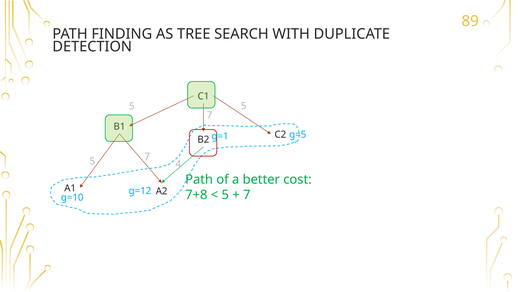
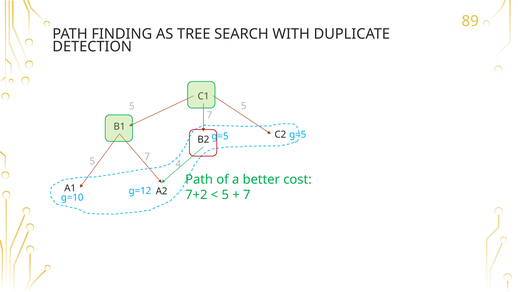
g=1 at (220, 136): g=1 -> g=5
7+8: 7+8 -> 7+2
